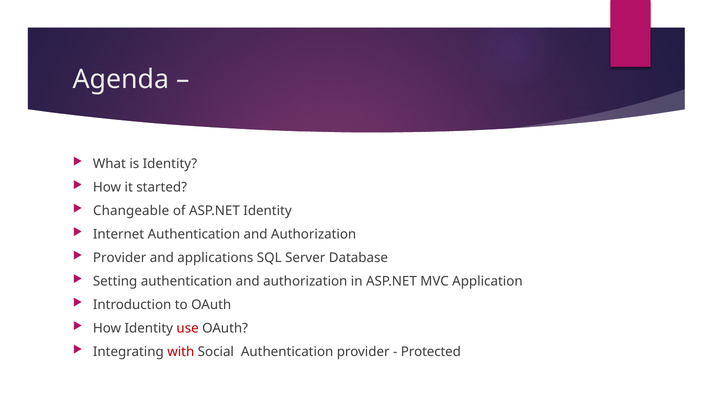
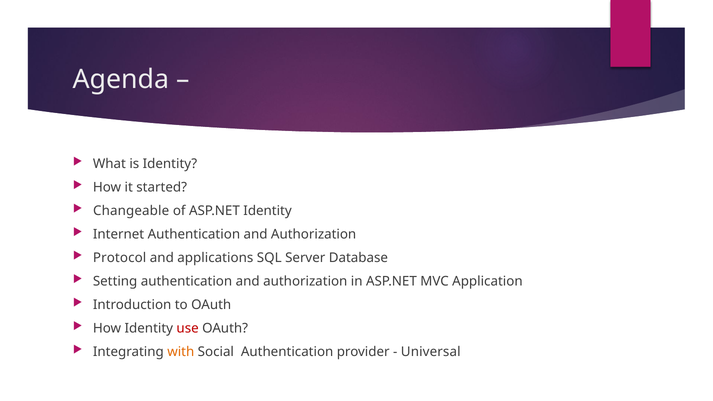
Provider at (120, 258): Provider -> Protocol
with colour: red -> orange
Protected: Protected -> Universal
